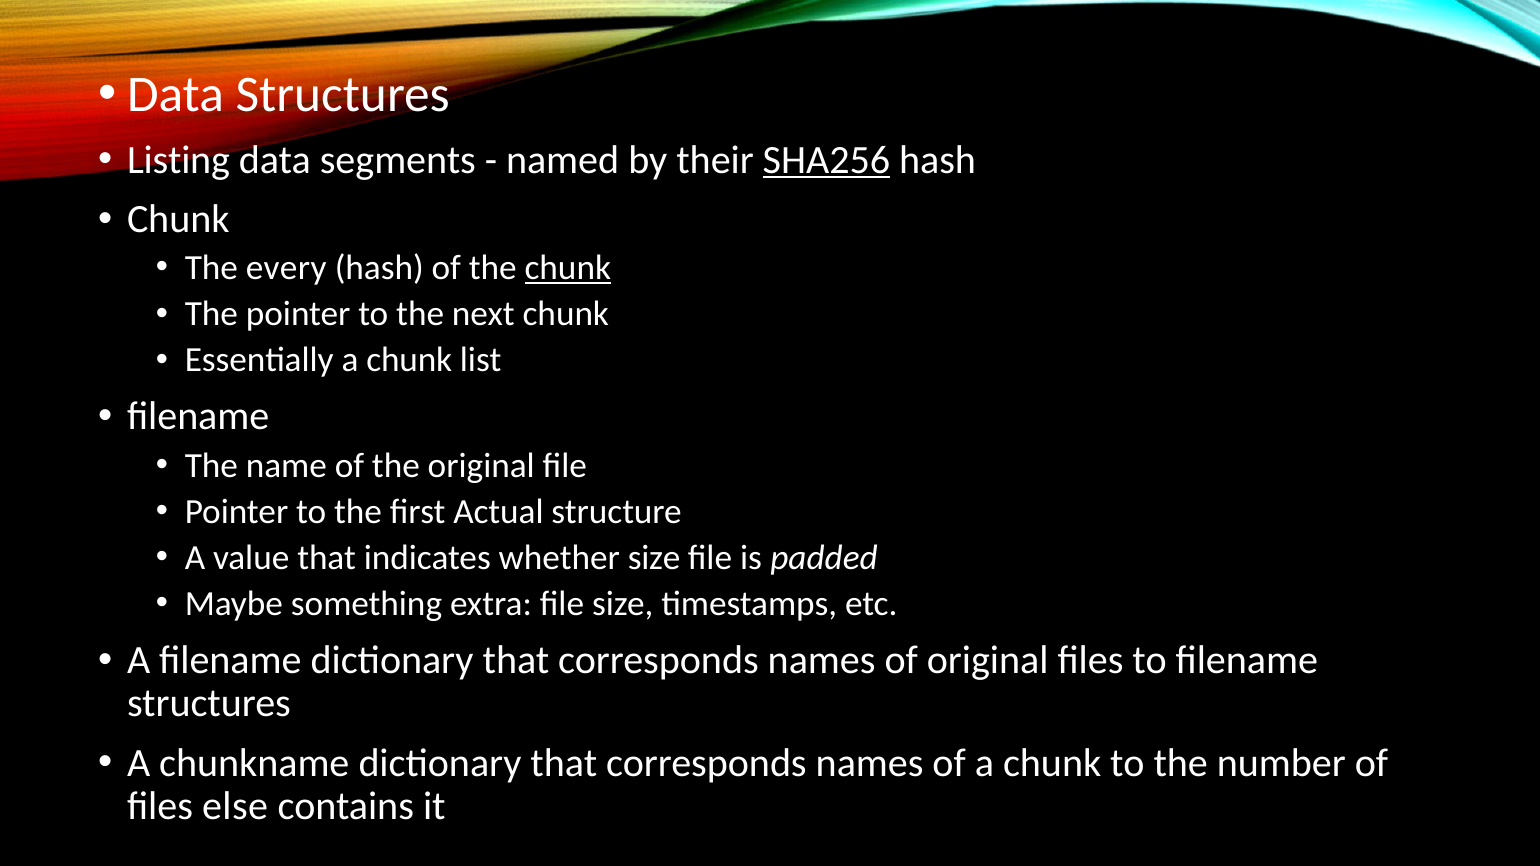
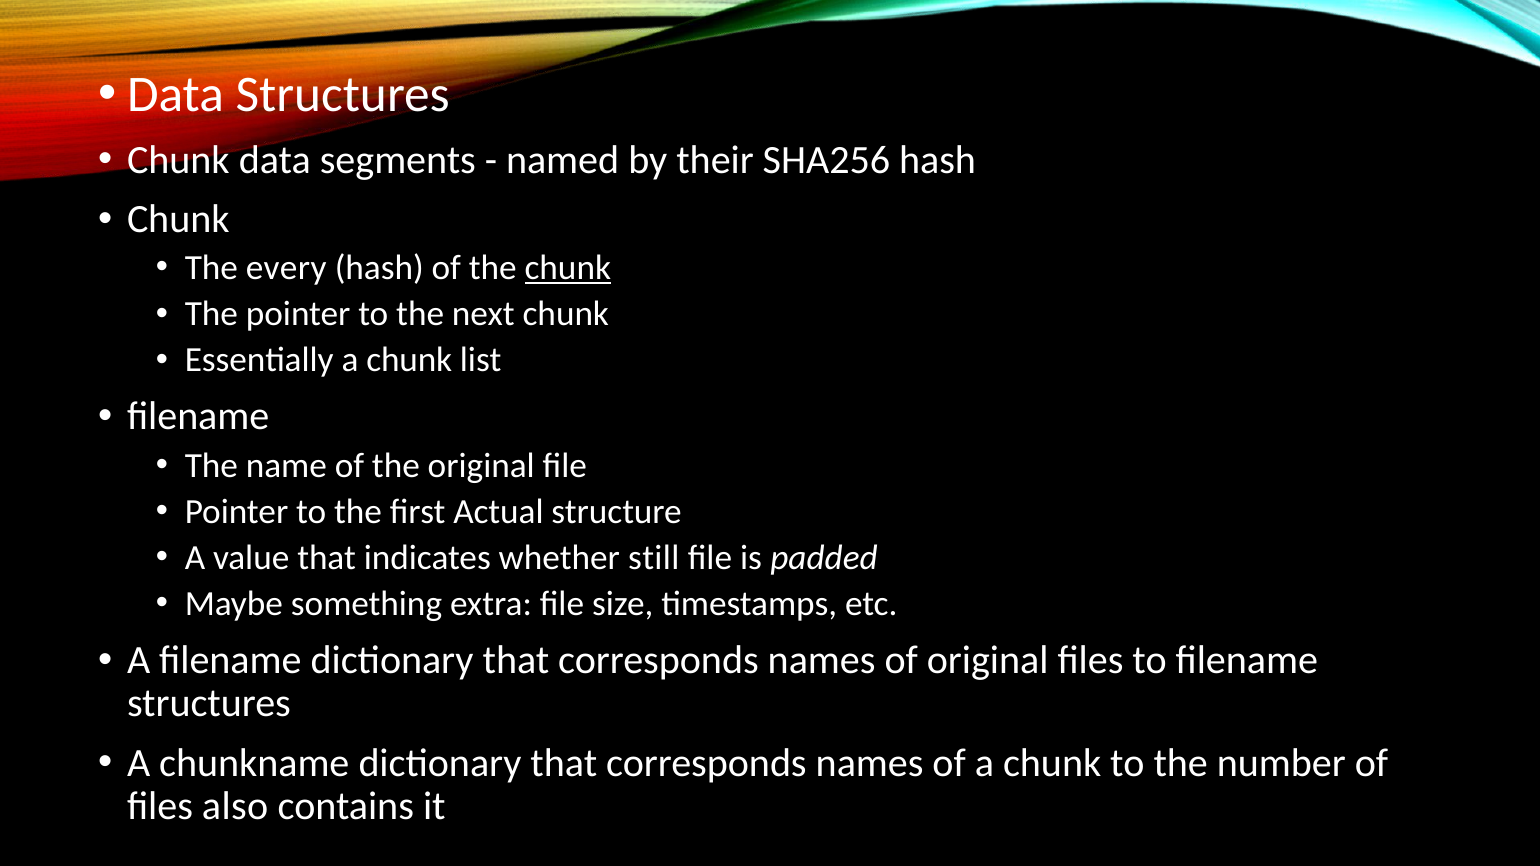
Listing at (178, 160): Listing -> Chunk
SHA256 underline: present -> none
whether size: size -> still
else: else -> also
